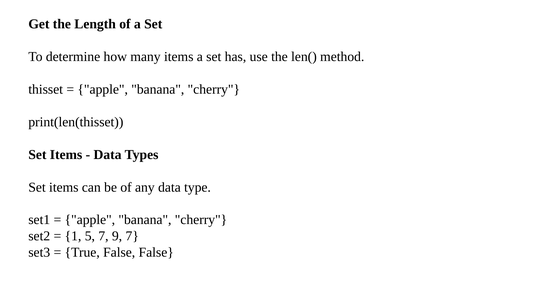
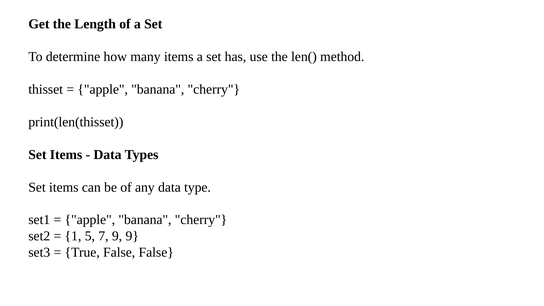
9 7: 7 -> 9
